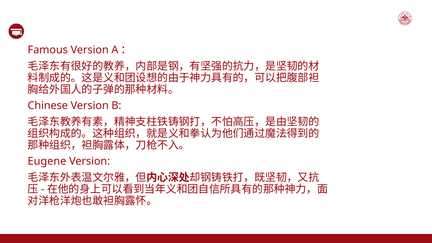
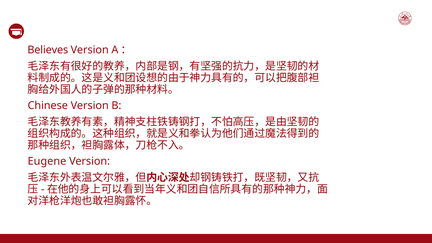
Famous: Famous -> Believes
